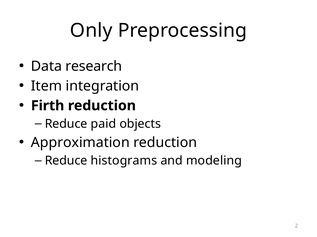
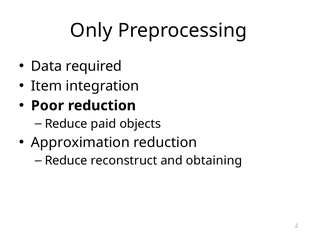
research: research -> required
Firth: Firth -> Poor
histograms: histograms -> reconstruct
modeling: modeling -> obtaining
